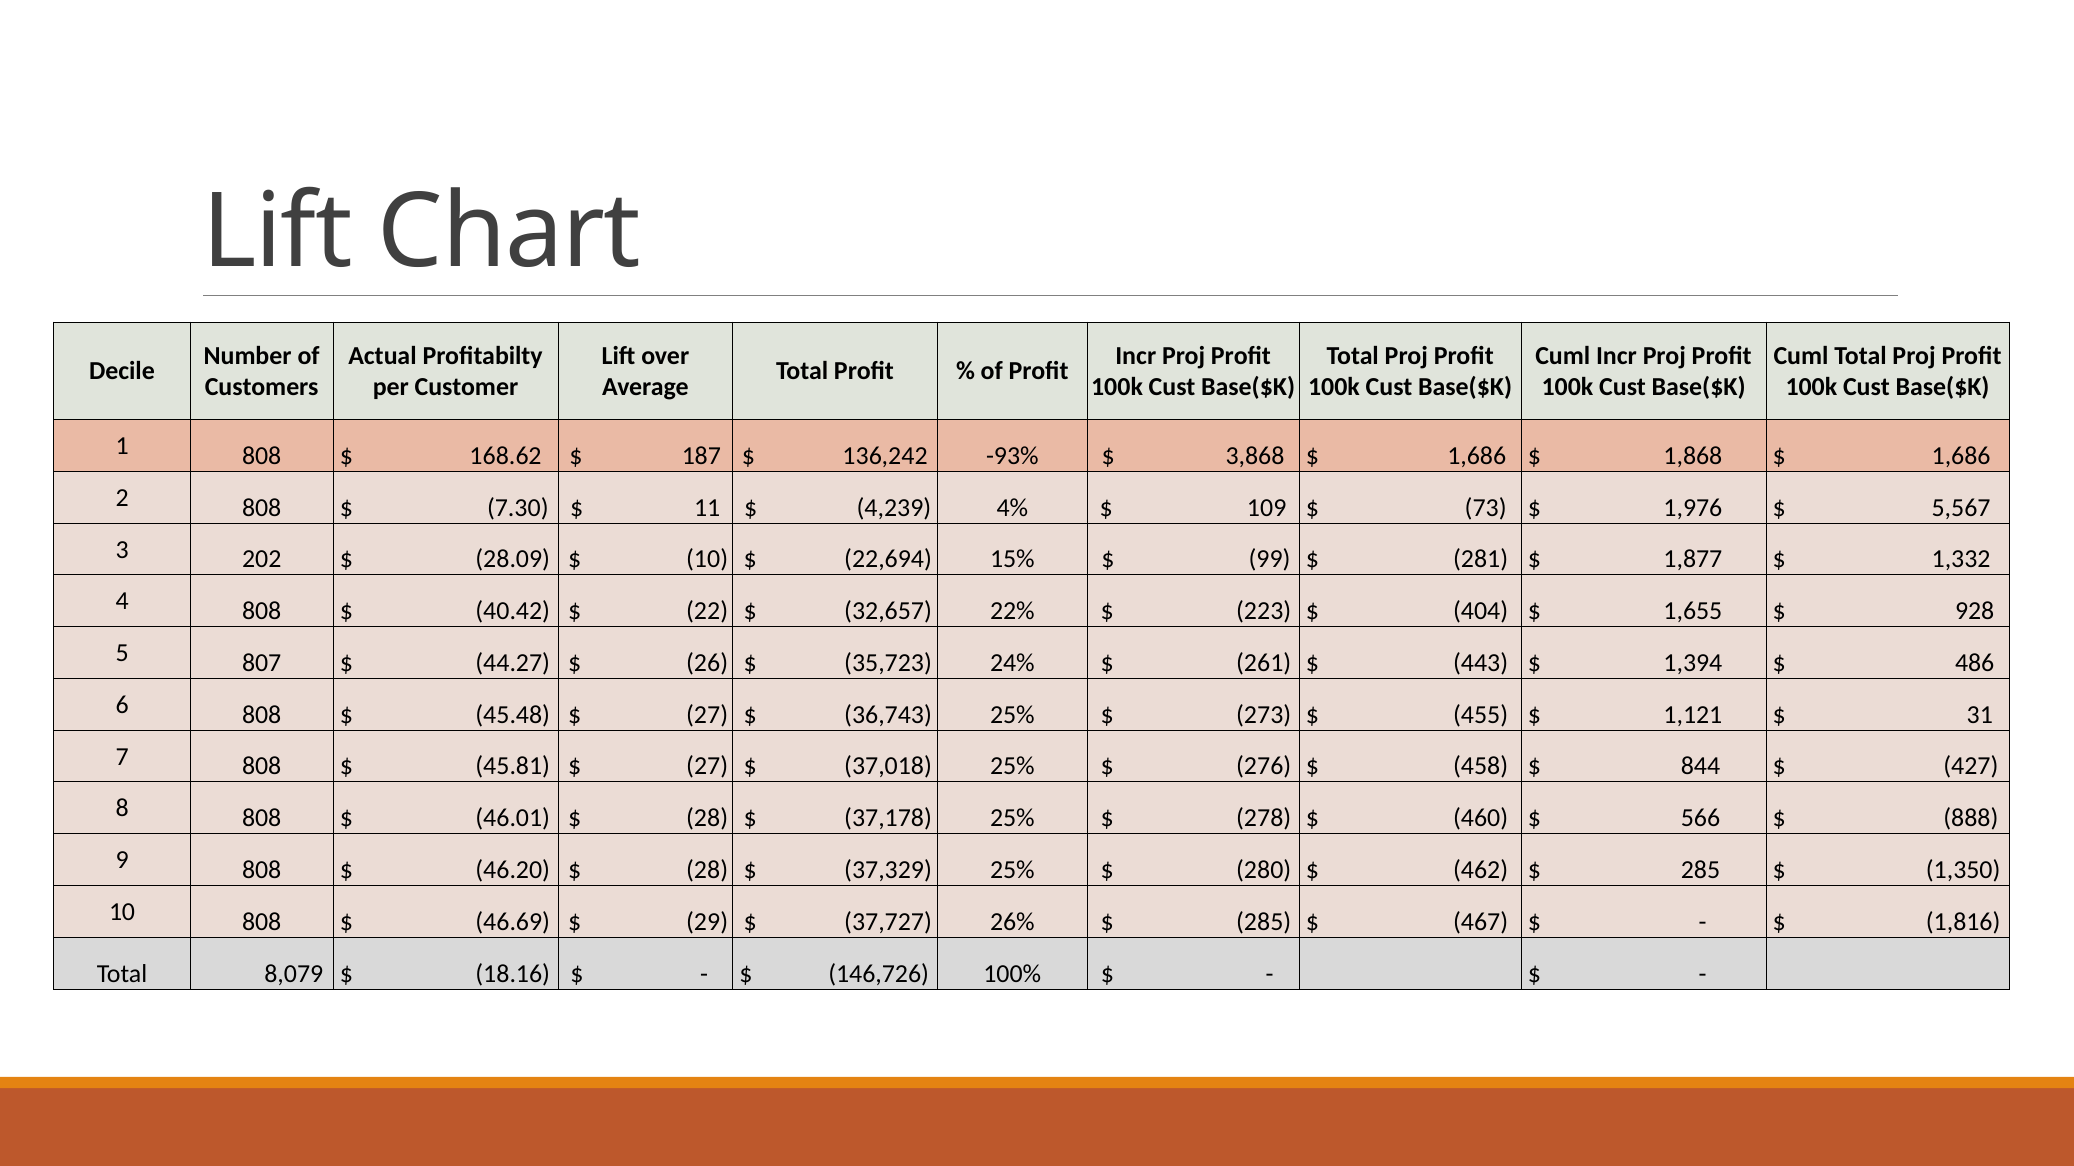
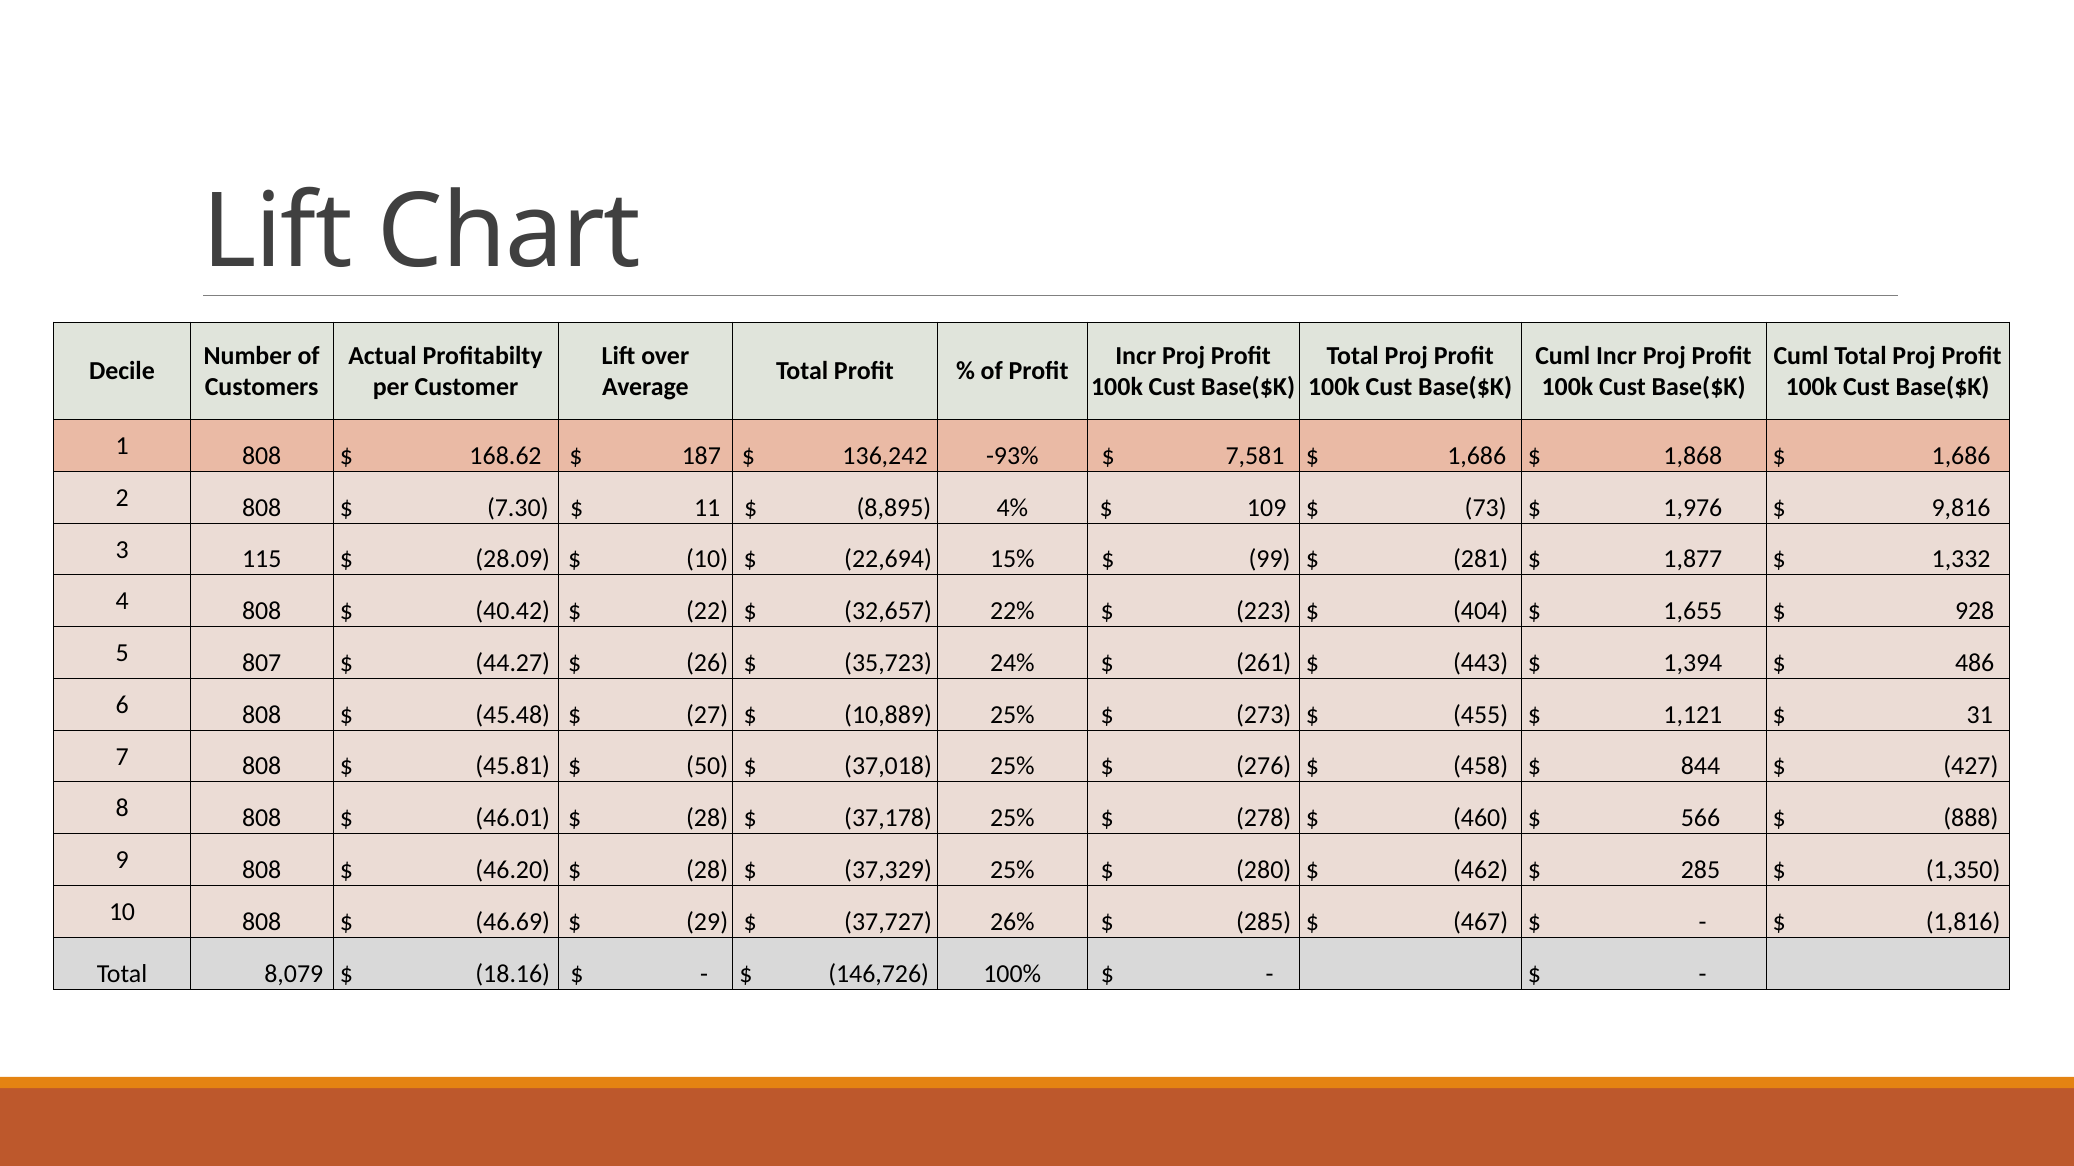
3,868: 3,868 -> 7,581
4,239: 4,239 -> 8,895
5,567: 5,567 -> 9,816
202: 202 -> 115
36,743: 36,743 -> 10,889
27 at (707, 767): 27 -> 50
